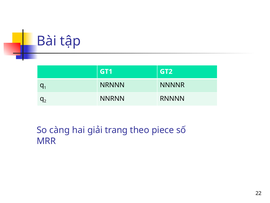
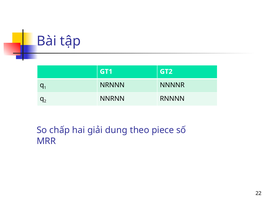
càng: càng -> chấp
trang: trang -> dung
